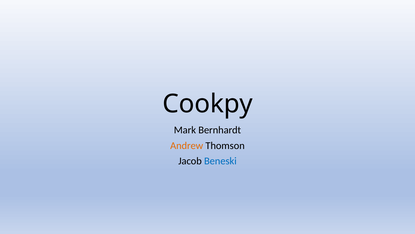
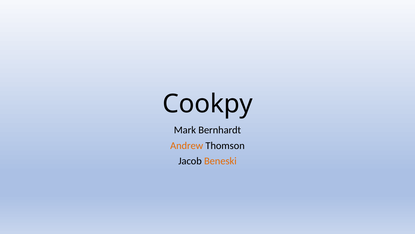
Beneski colour: blue -> orange
